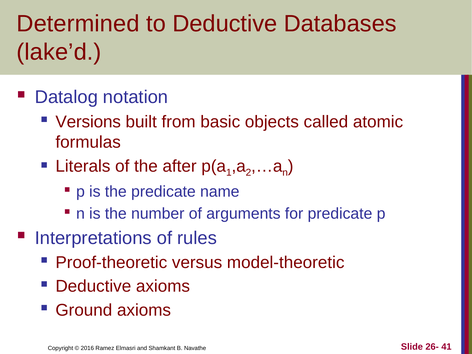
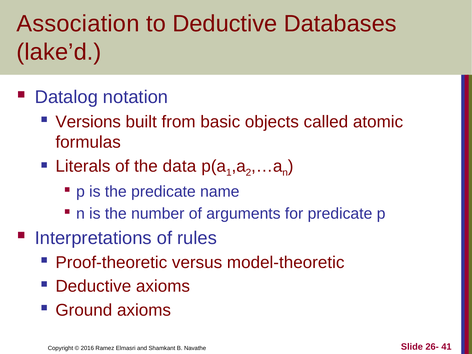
Determined: Determined -> Association
after: after -> data
